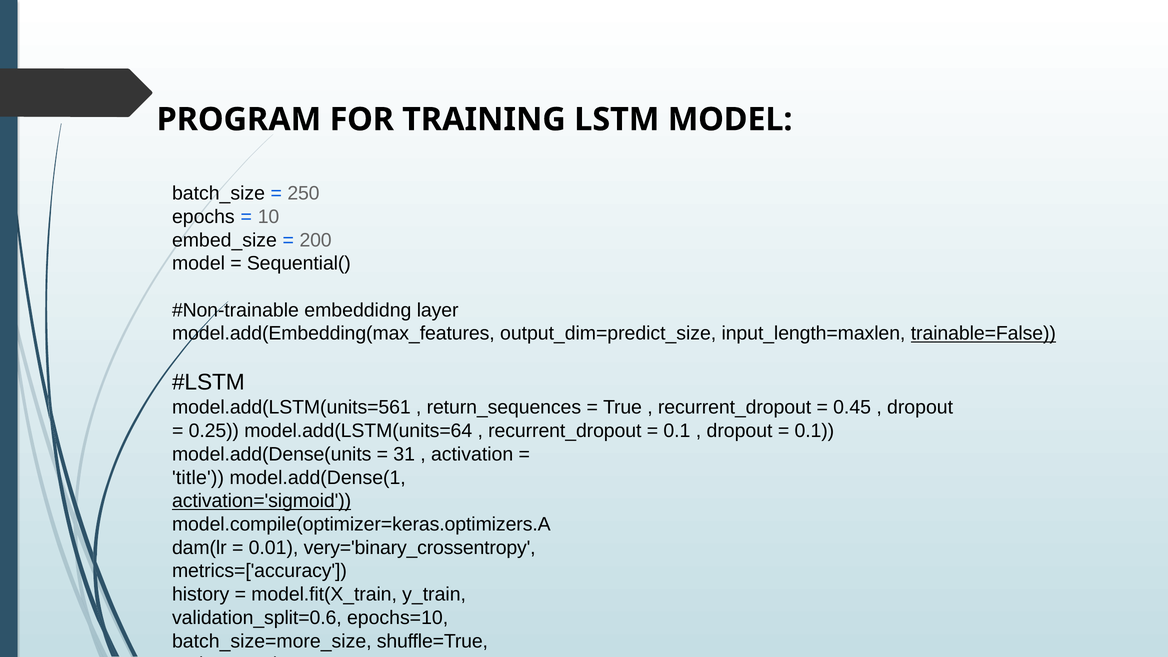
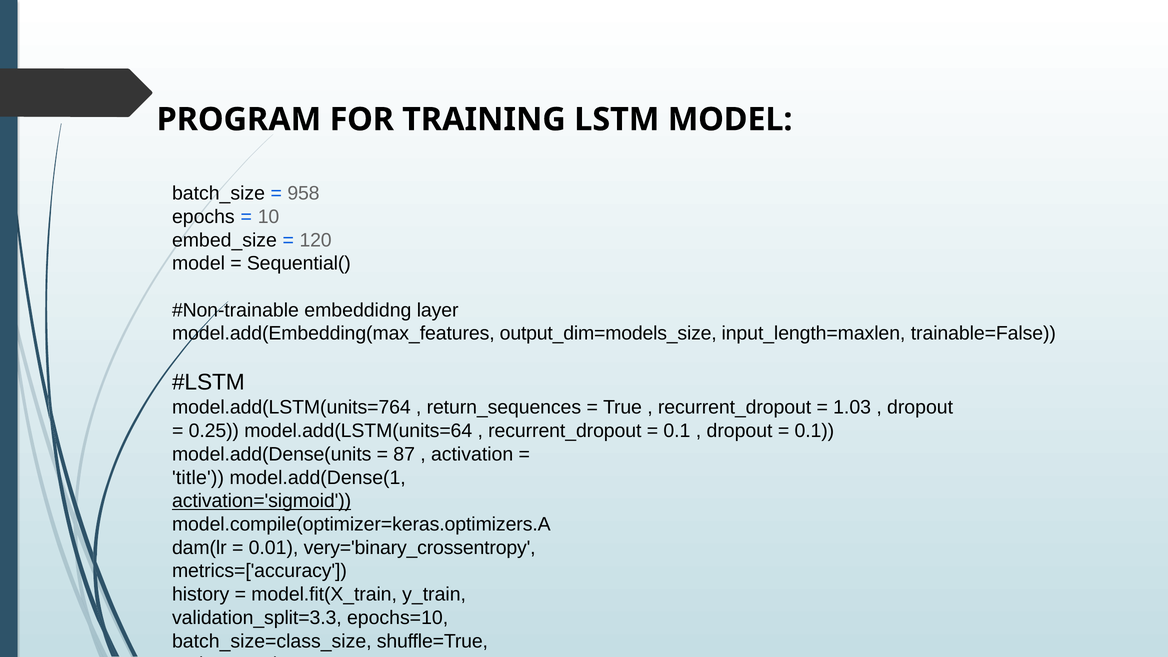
250: 250 -> 958
200: 200 -> 120
output_dim=predict_size: output_dim=predict_size -> output_dim=models_size
trainable=False underline: present -> none
model.add(LSTM(units=561: model.add(LSTM(units=561 -> model.add(LSTM(units=764
0.45: 0.45 -> 1.03
31: 31 -> 87
validation_split=0.6: validation_split=0.6 -> validation_split=3.3
batch_size=more_size: batch_size=more_size -> batch_size=class_size
